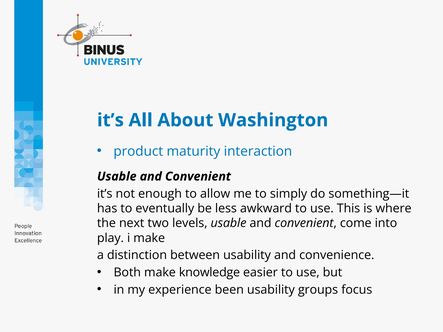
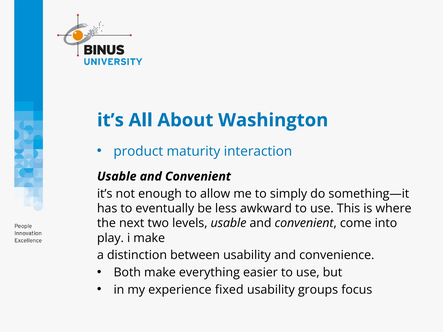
knowledge: knowledge -> everything
been: been -> fixed
